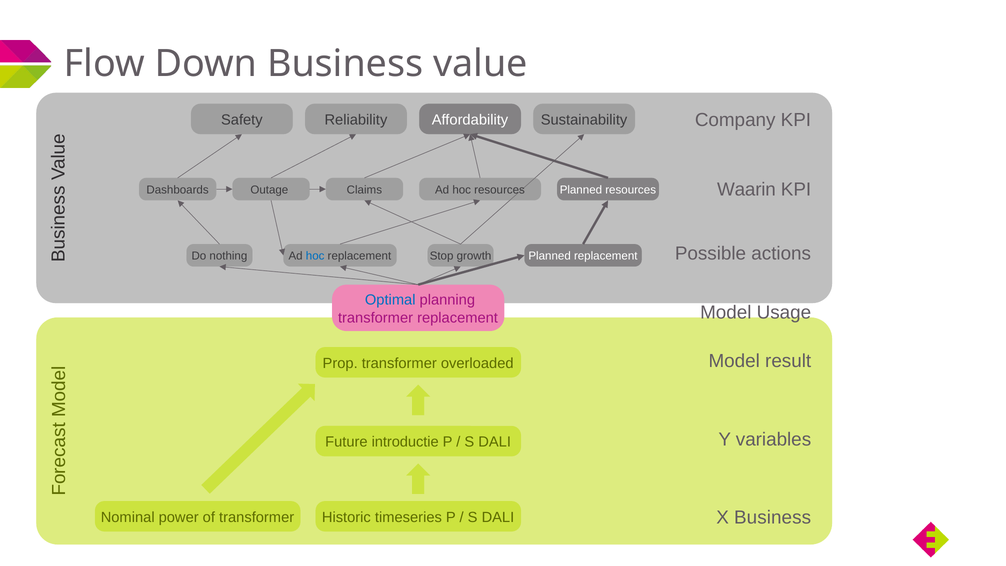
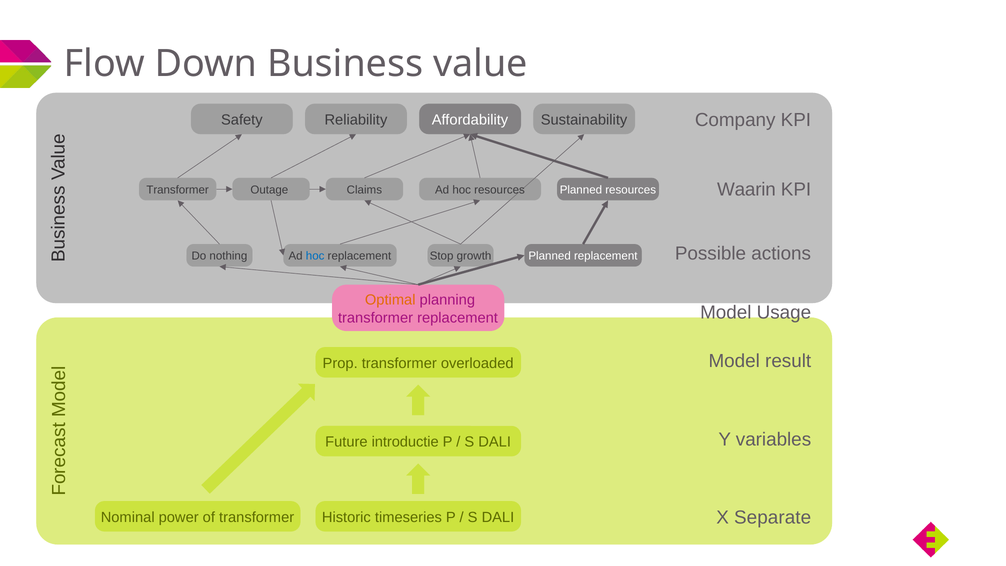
Dashboards at (178, 190): Dashboards -> Transformer
Optimal colour: blue -> orange
X Business: Business -> Separate
